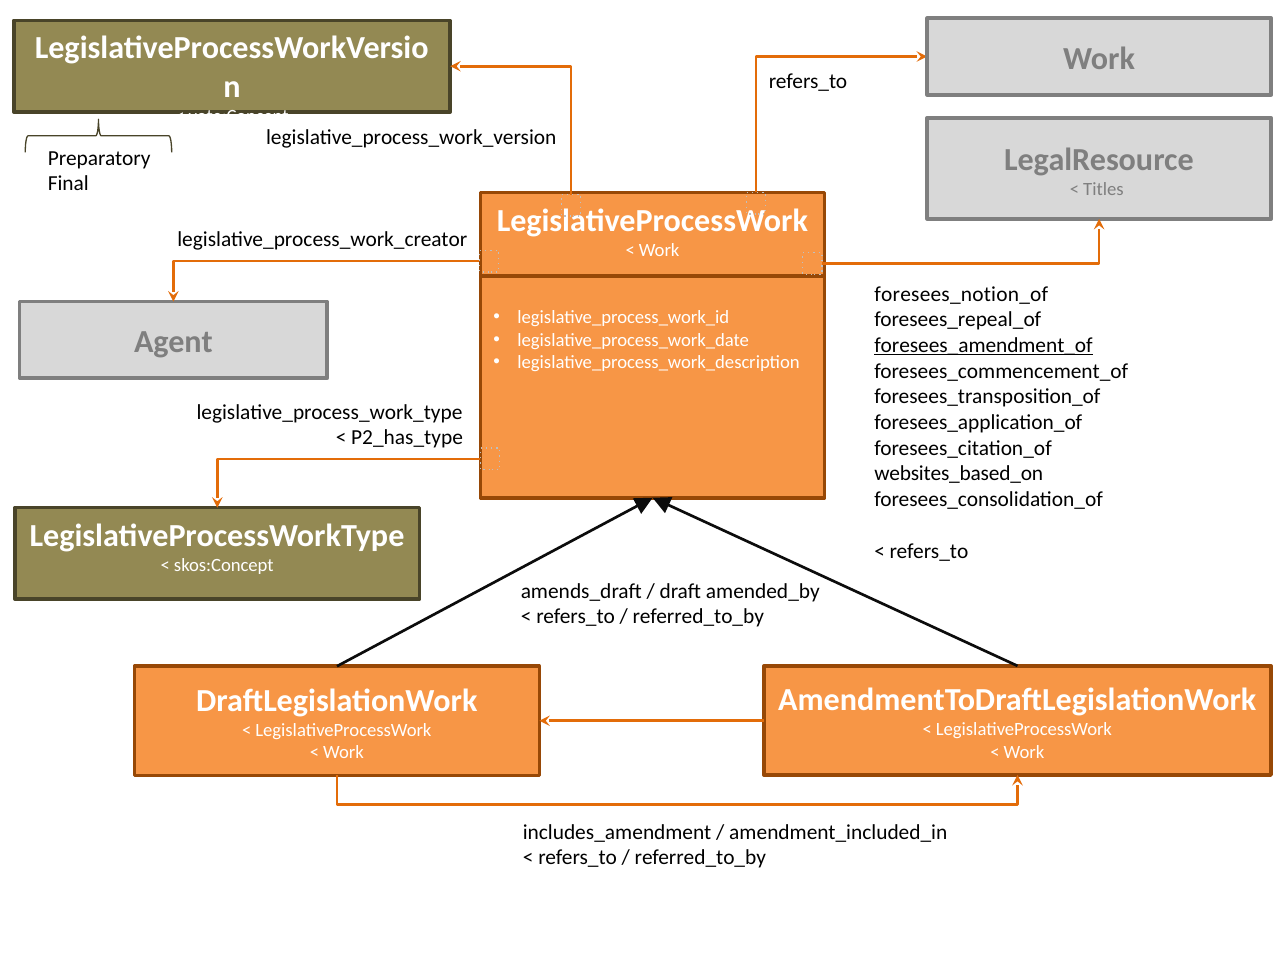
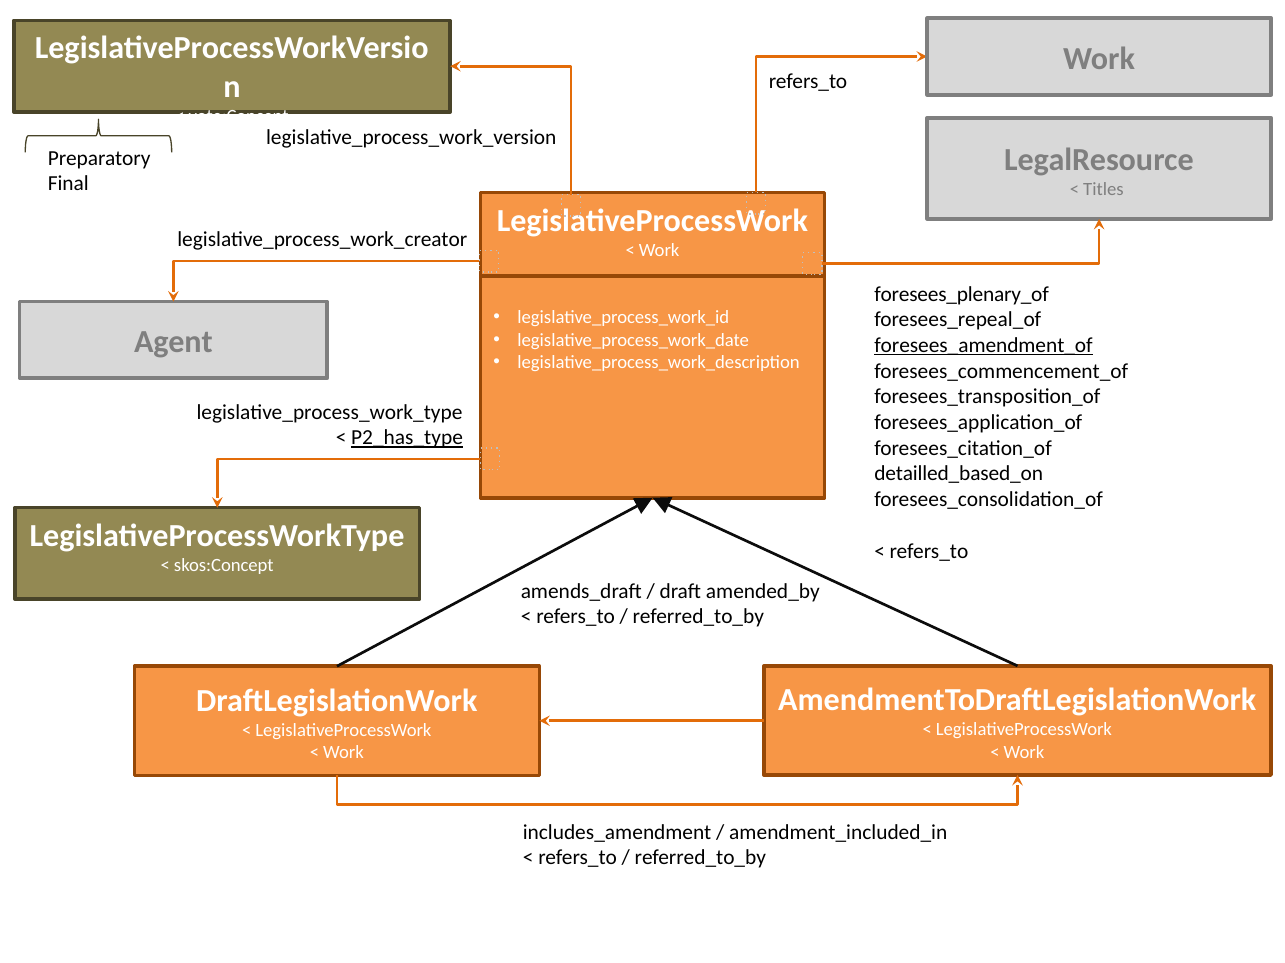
foresees_notion_of: foresees_notion_of -> foresees_plenary_of
P2_has_type underline: none -> present
websites_based_on: websites_based_on -> detailled_based_on
